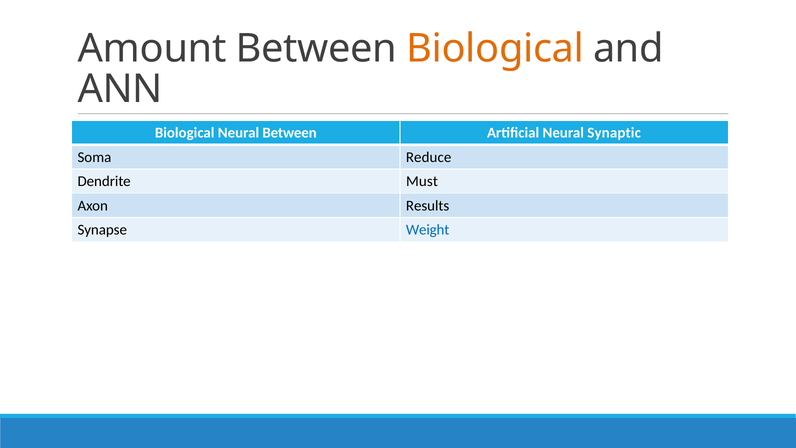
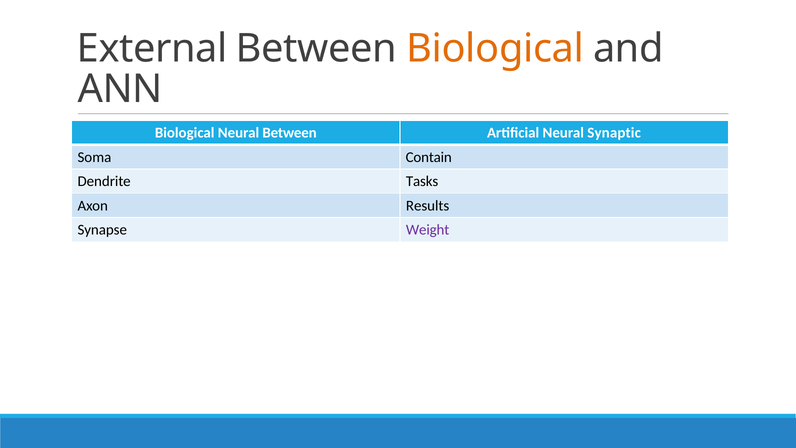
Amount: Amount -> External
Reduce: Reduce -> Contain
Must: Must -> Tasks
Weight colour: blue -> purple
